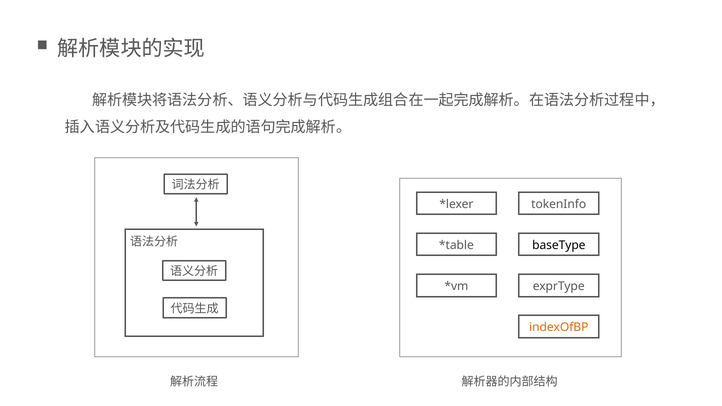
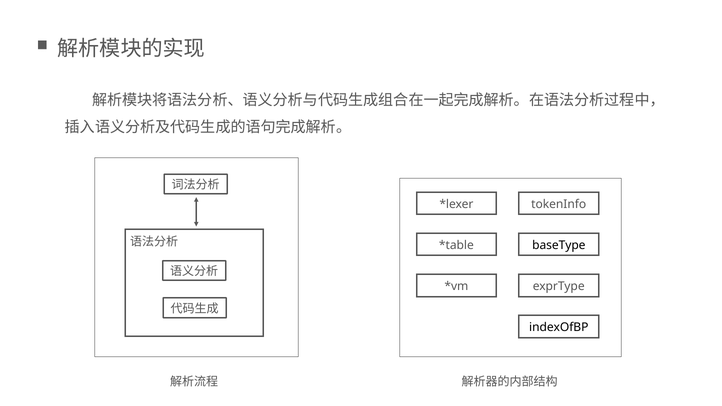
indexOfBP colour: orange -> black
